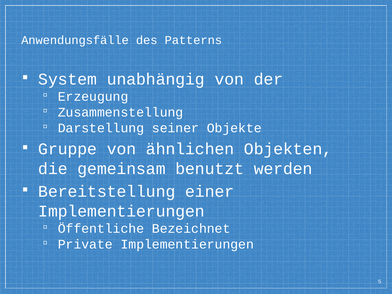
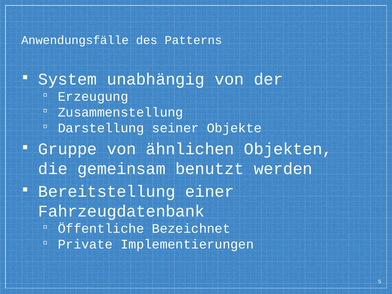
Implementierungen at (122, 211): Implementierungen -> Fahrzeugdatenbank
